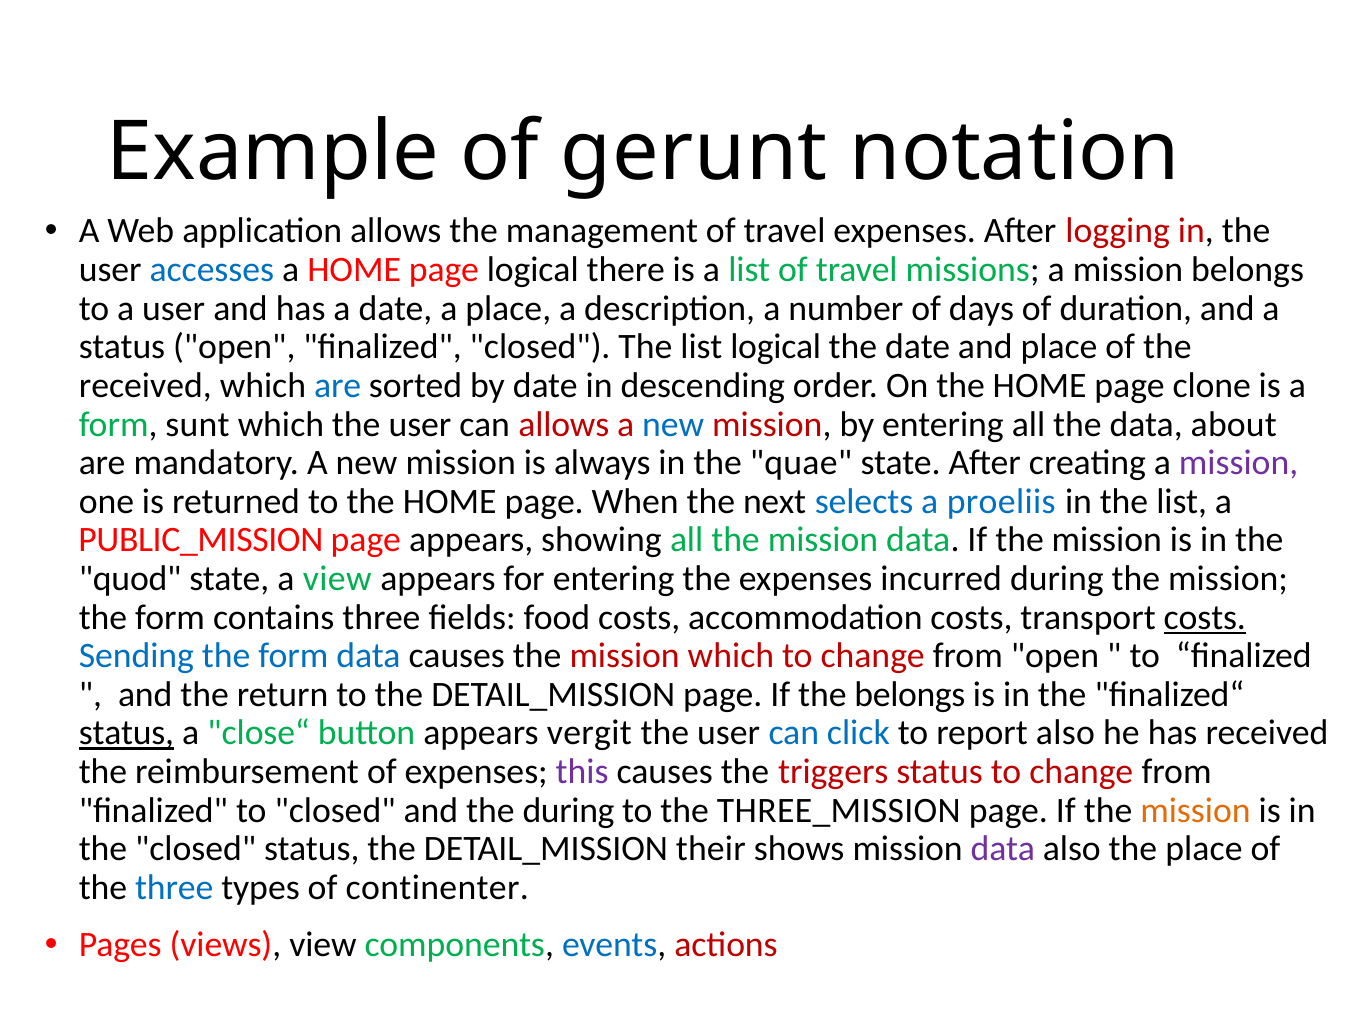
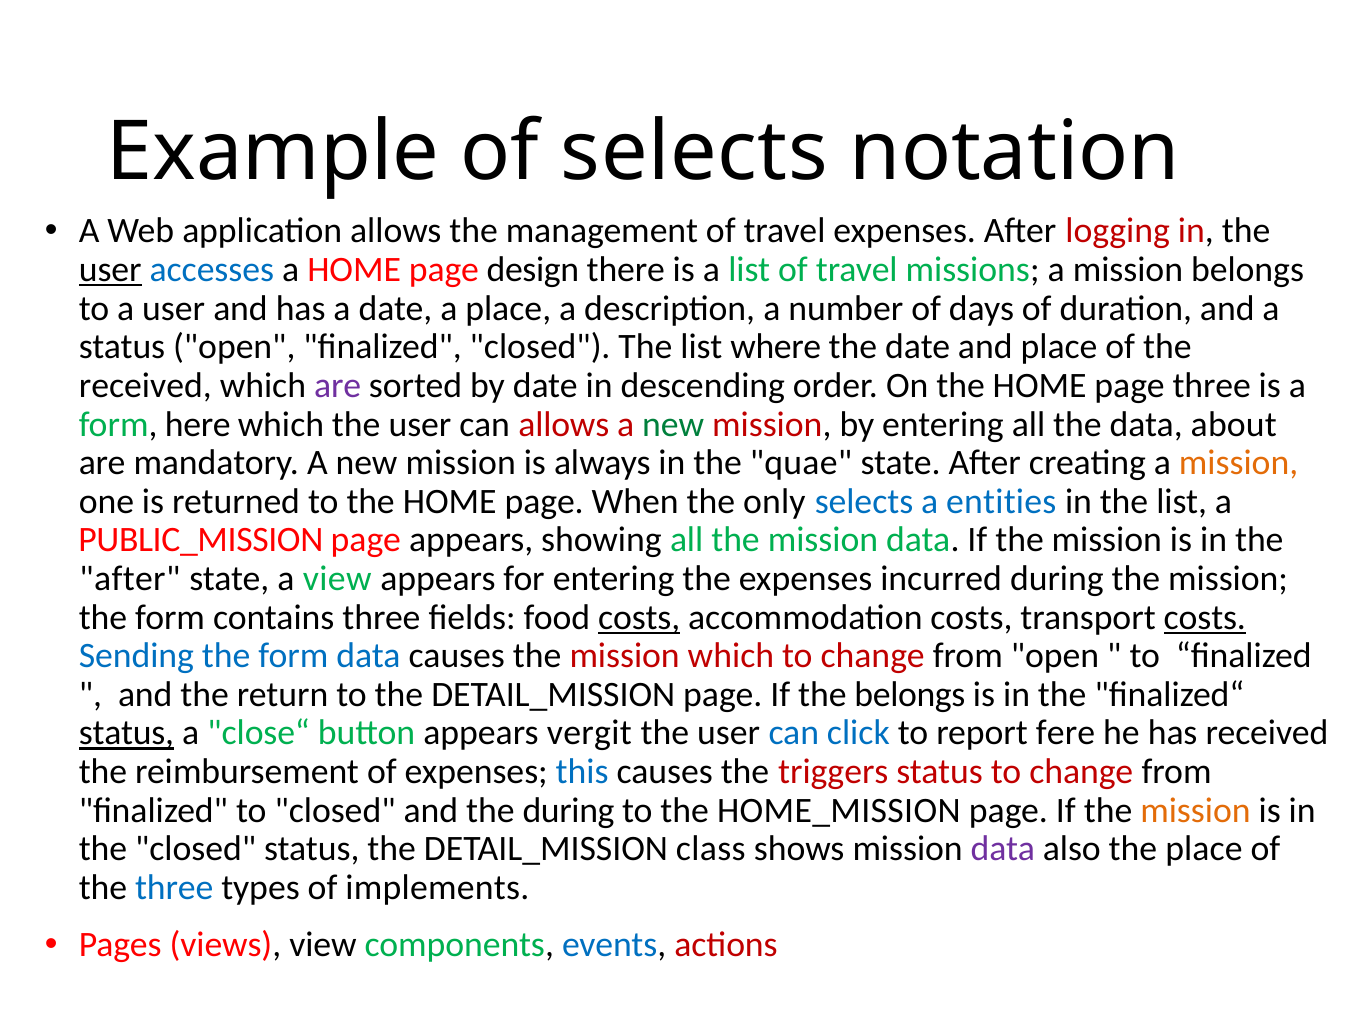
of gerunt: gerunt -> selects
user at (110, 270) underline: none -> present
page logical: logical -> design
list logical: logical -> where
are at (338, 386) colour: blue -> purple
page clone: clone -> three
sunt: sunt -> here
new at (673, 424) colour: blue -> green
mission at (1239, 463) colour: purple -> orange
next: next -> only
proeliis: proeliis -> entities
quod at (130, 579): quod -> after
costs at (639, 617) underline: none -> present
report also: also -> fere
this colour: purple -> blue
THREE_MISSION: THREE_MISSION -> HOME_MISSION
their: their -> class
continenter: continenter -> implements
